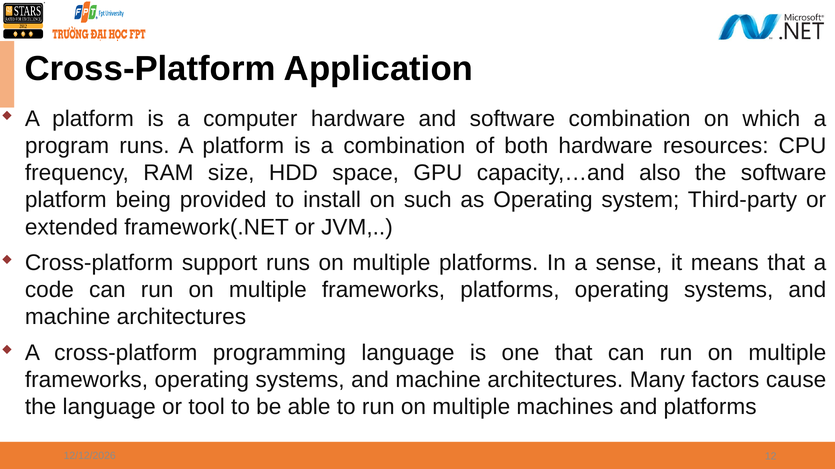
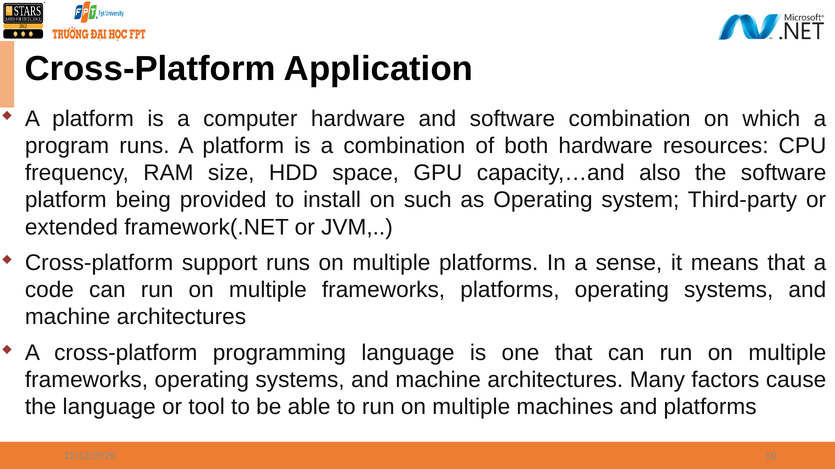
12: 12 -> 19
